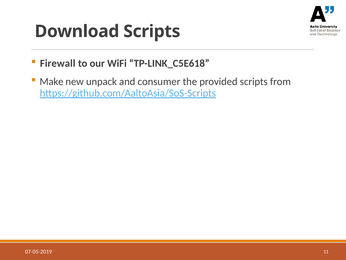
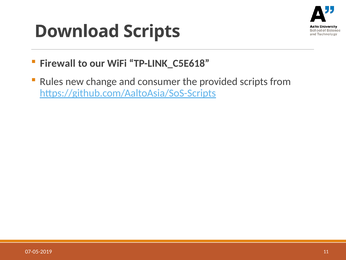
Make: Make -> Rules
unpack: unpack -> change
